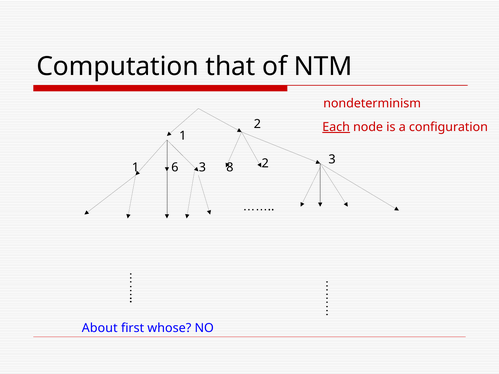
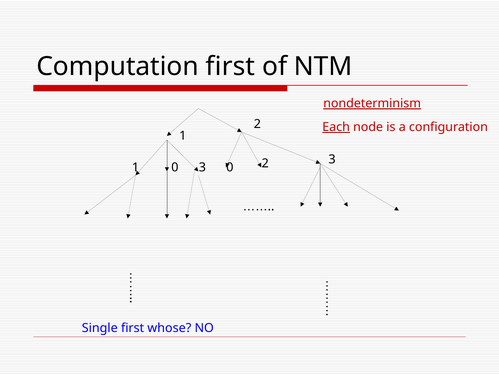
Computation that: that -> first
nondeterminism underline: none -> present
1 6: 6 -> 0
3 8: 8 -> 0
About: About -> Single
